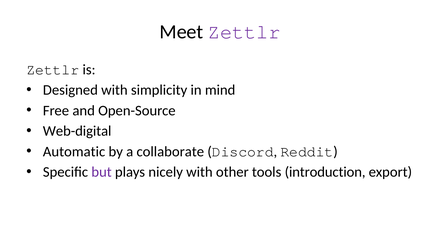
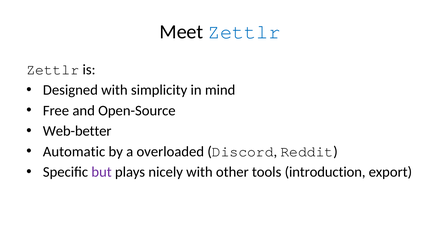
Zettlr at (244, 32) colour: purple -> blue
Web-digital: Web-digital -> Web-better
collaborate: collaborate -> overloaded
